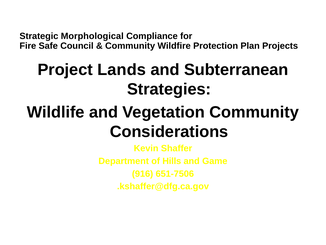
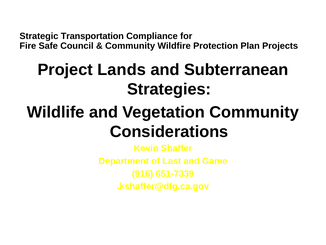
Morphological: Morphological -> Transportation
Hills: Hills -> Last
651-7506: 651-7506 -> 651-7339
